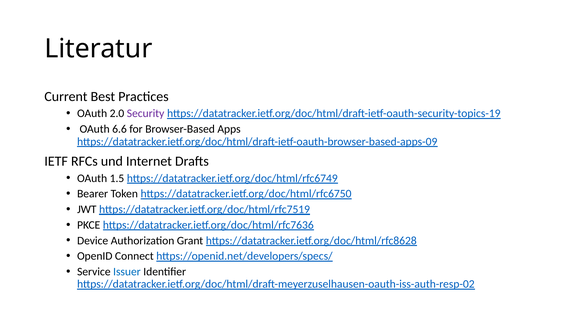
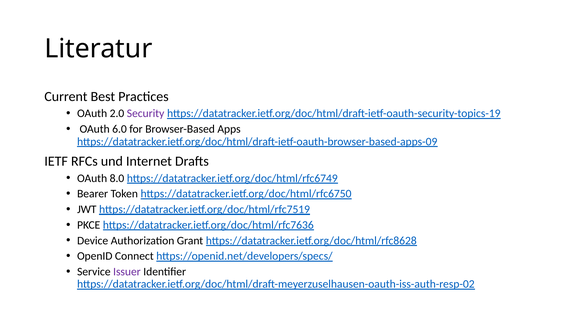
6.6: 6.6 -> 6.0
1.5: 1.5 -> 8.0
Issuer colour: blue -> purple
